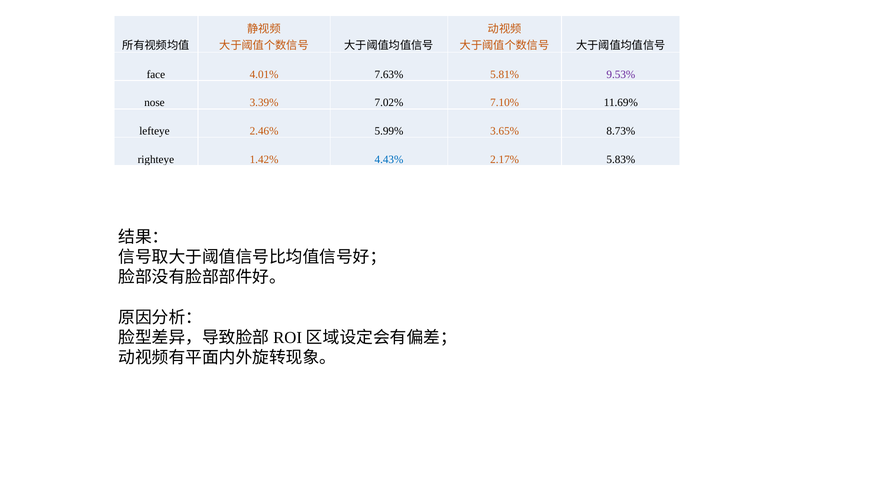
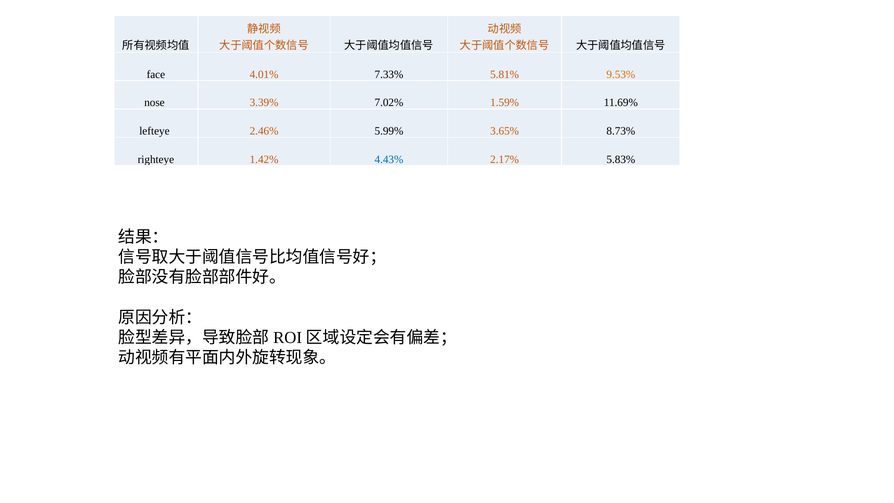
7.63%: 7.63% -> 7.33%
9.53% colour: purple -> orange
7.10%: 7.10% -> 1.59%
